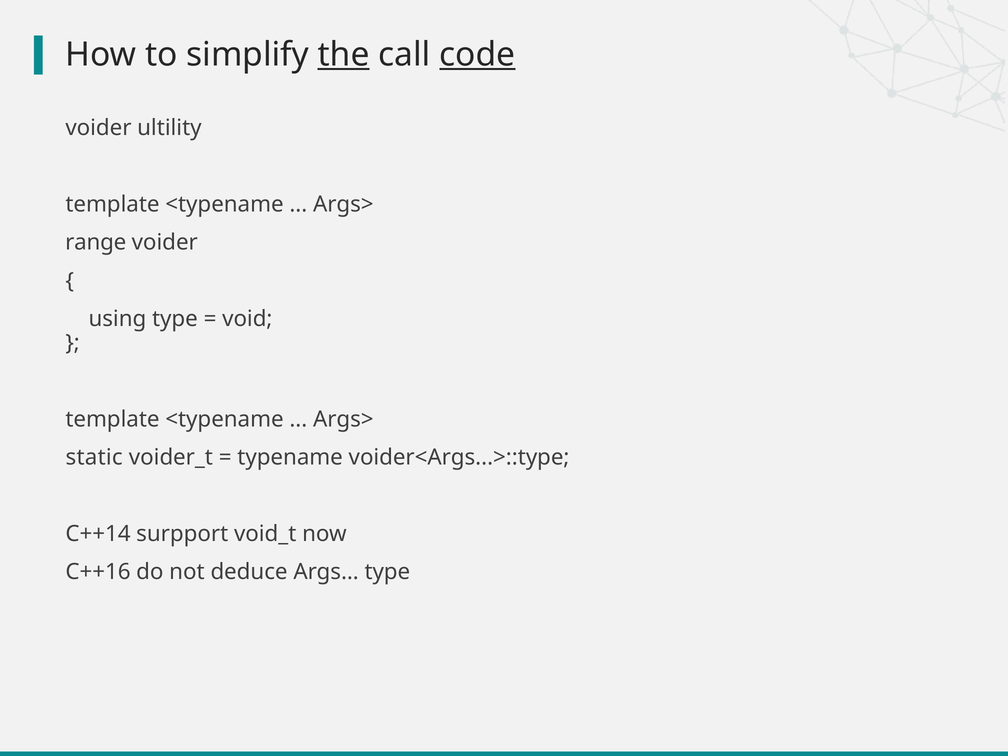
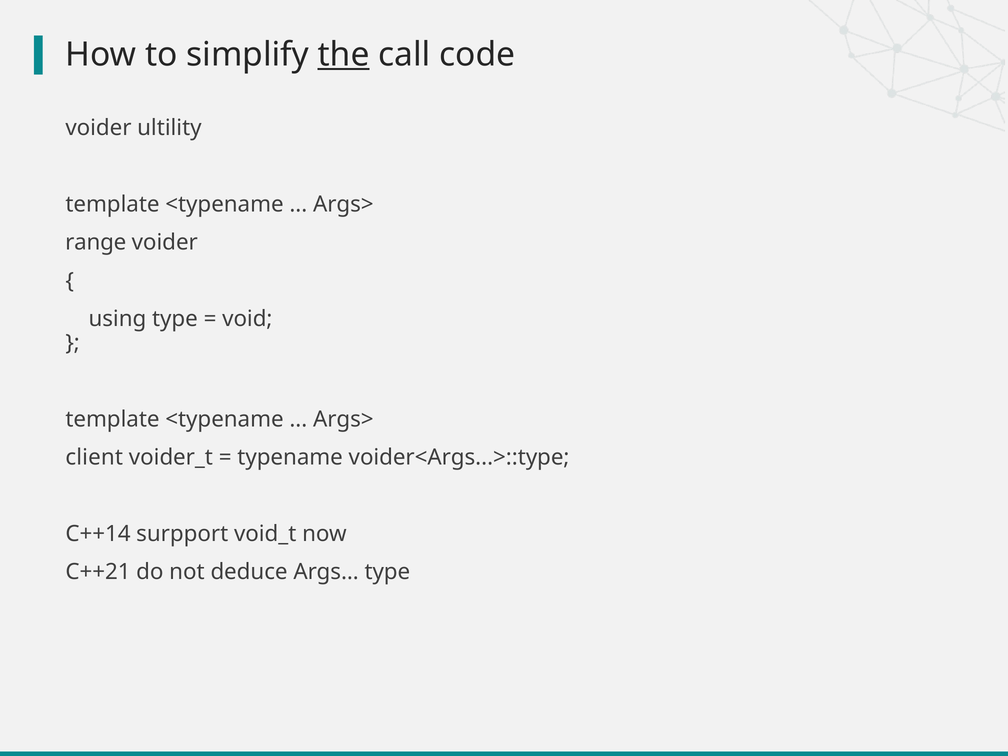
code underline: present -> none
static: static -> client
C++16: C++16 -> C++21
